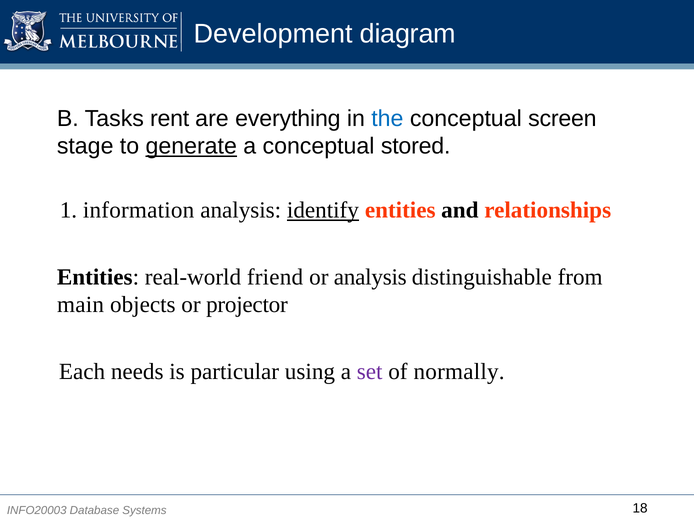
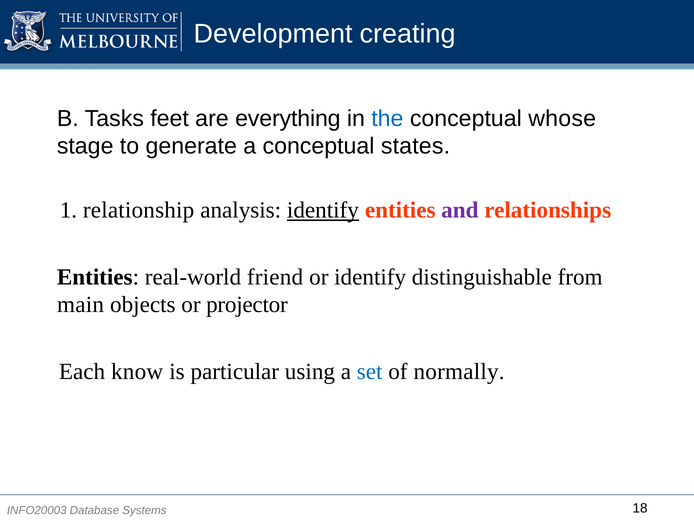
diagram: diagram -> creating
rent: rent -> feet
screen: screen -> whose
generate underline: present -> none
stored: stored -> states
information: information -> relationship
and colour: black -> purple
or analysis: analysis -> identify
needs: needs -> know
set colour: purple -> blue
